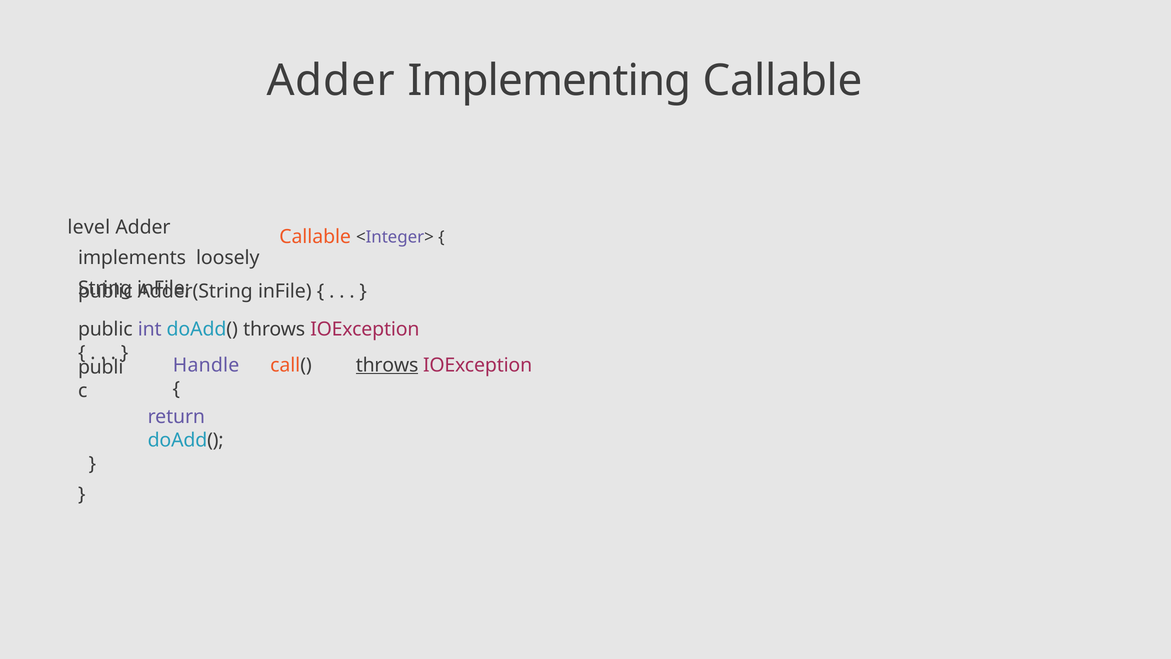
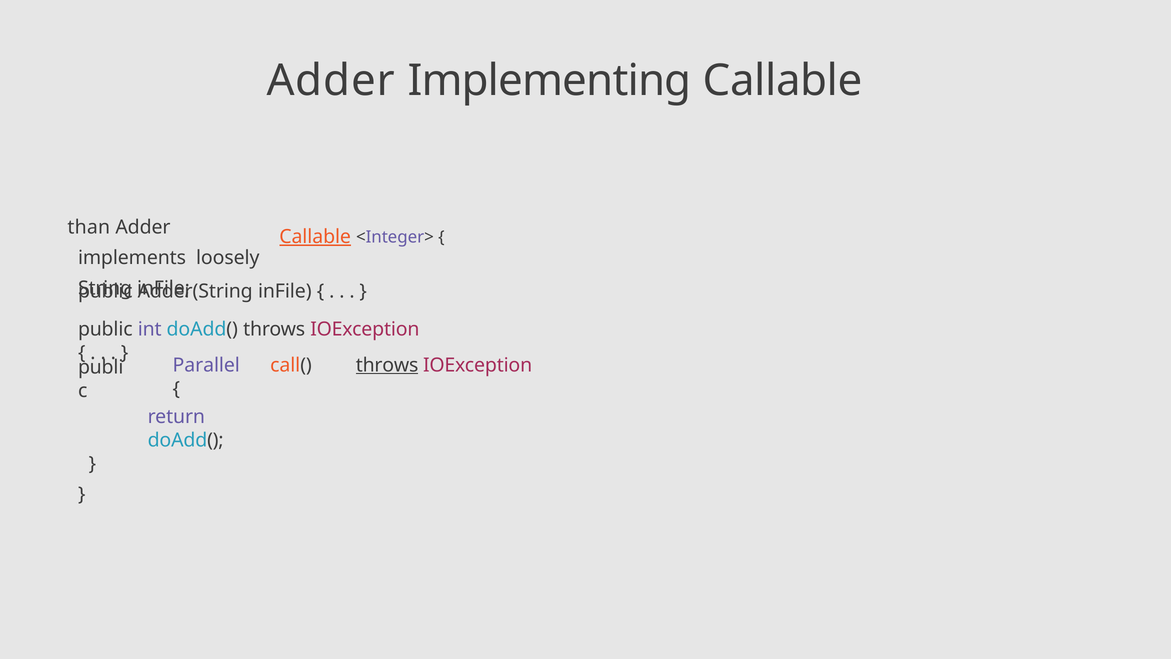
level: level -> than
Callable at (315, 237) underline: none -> present
Handle: Handle -> Parallel
